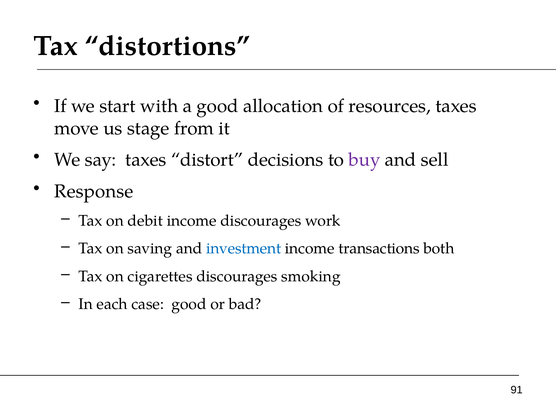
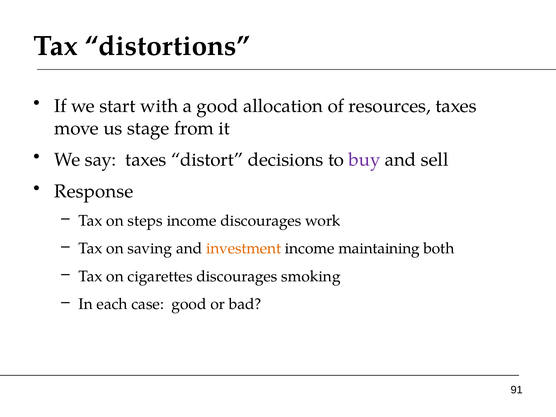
debit: debit -> steps
investment colour: blue -> orange
transactions: transactions -> maintaining
